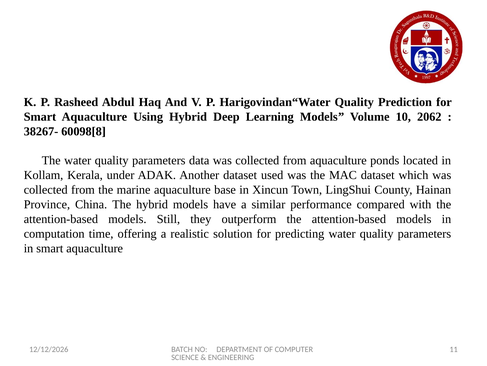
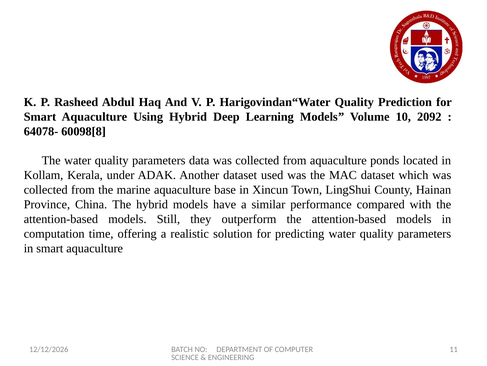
2062: 2062 -> 2092
38267-: 38267- -> 64078-
